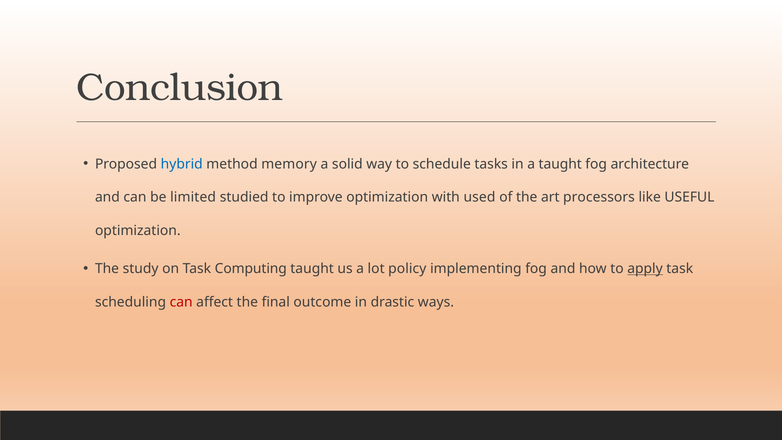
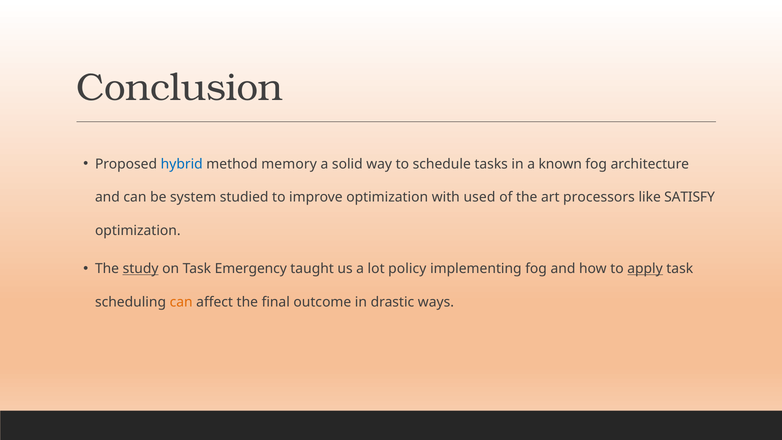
a taught: taught -> known
limited: limited -> system
USEFUL: USEFUL -> SATISFY
study underline: none -> present
Computing: Computing -> Emergency
can at (181, 302) colour: red -> orange
